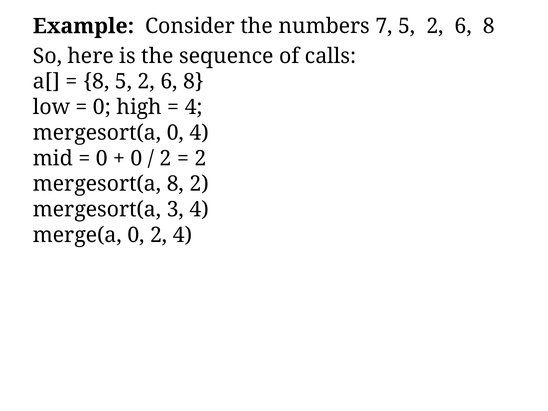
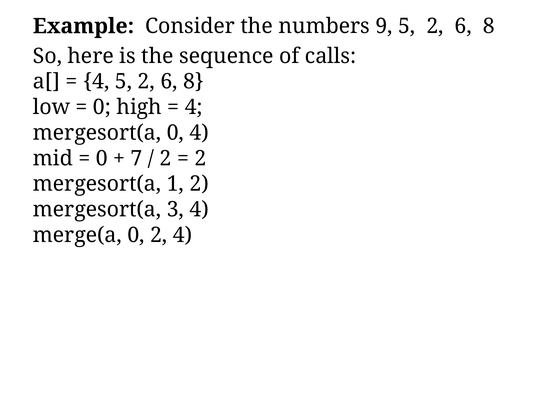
7: 7 -> 9
8 at (96, 82): 8 -> 4
0 at (137, 158): 0 -> 7
mergesort(a 8: 8 -> 1
